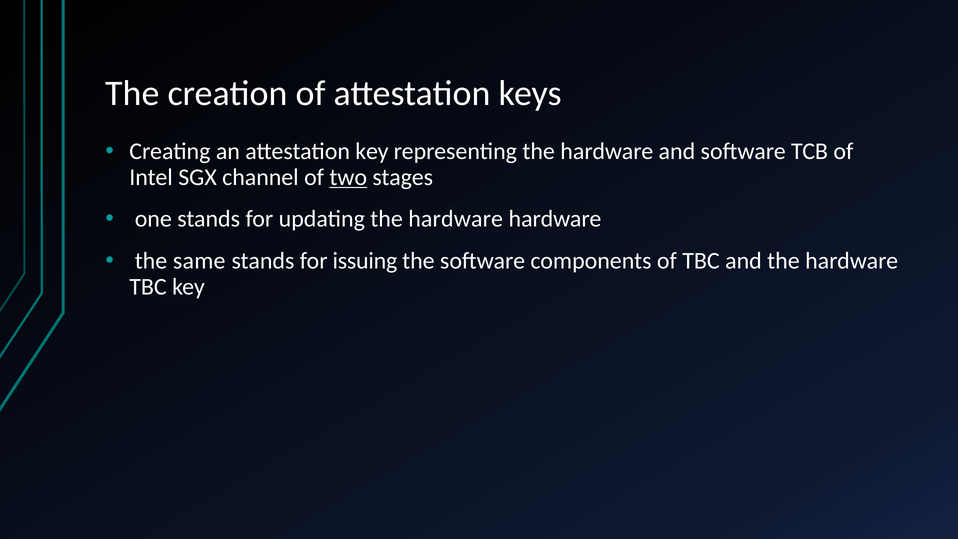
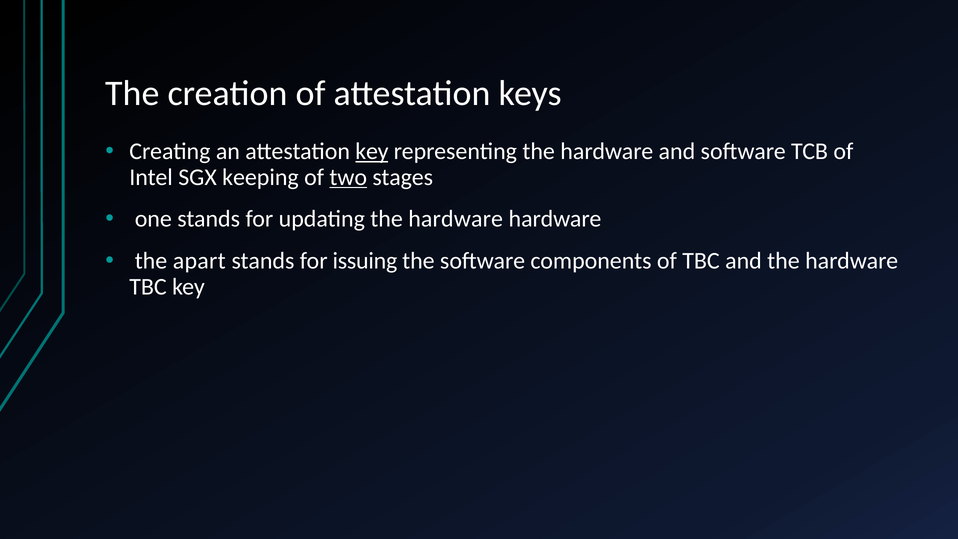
key at (372, 151) underline: none -> present
channel: channel -> keeping
same: same -> apart
